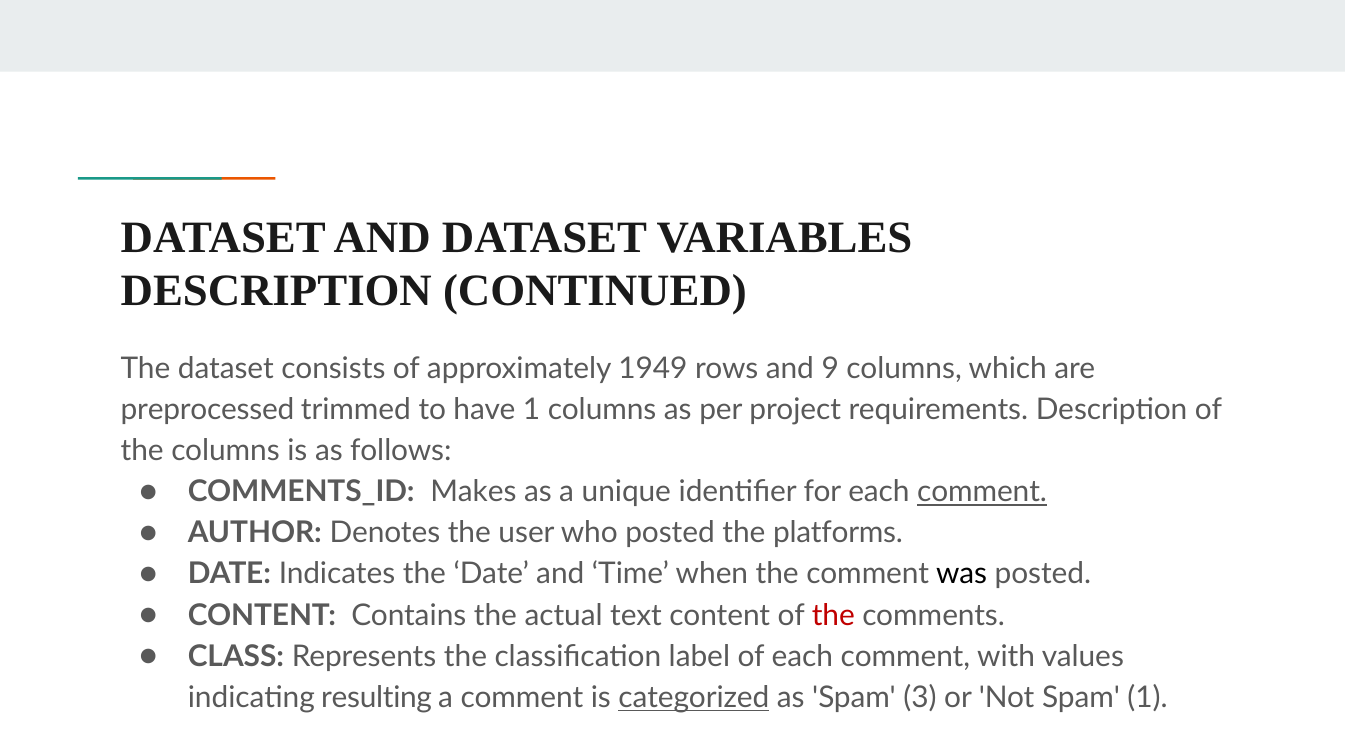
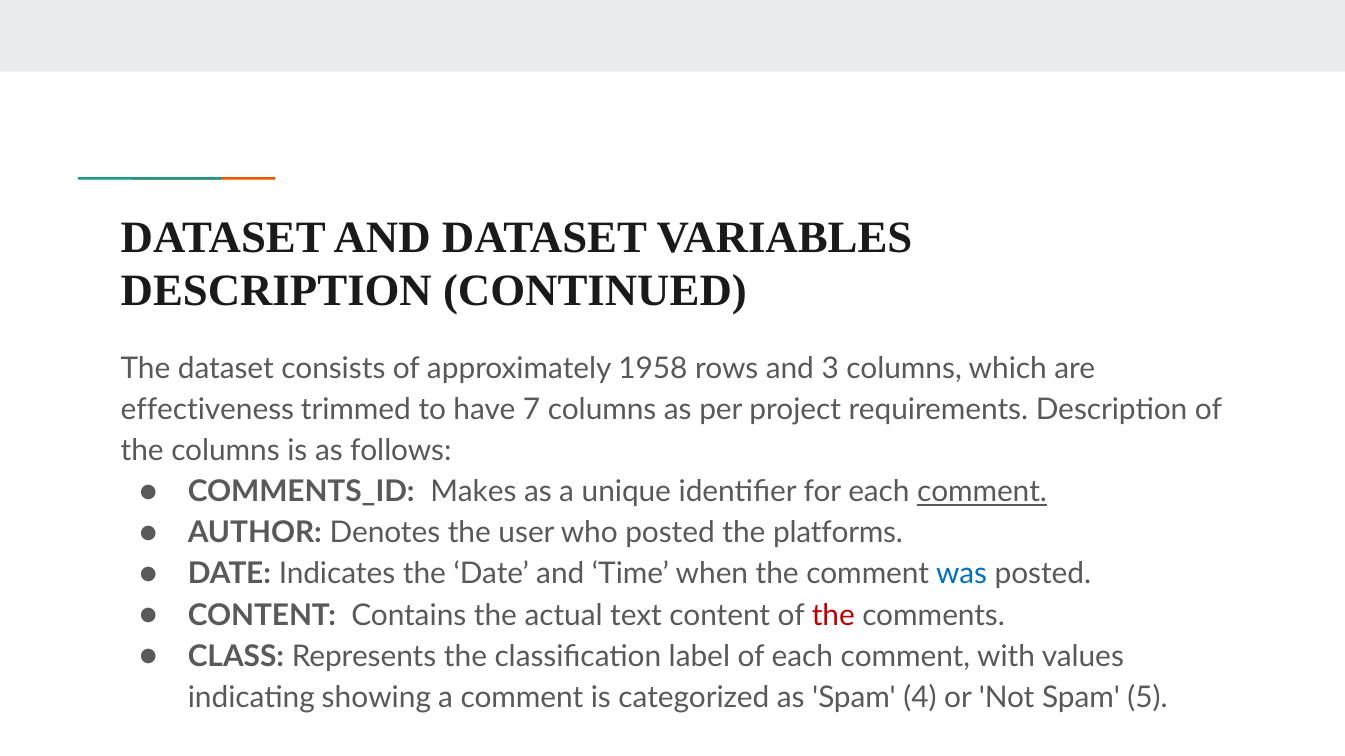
1949: 1949 -> 1958
9: 9 -> 3
preprocessed: preprocessed -> effectiveness
have 1: 1 -> 7
was colour: black -> blue
resulting: resulting -> showing
categorized underline: present -> none
3: 3 -> 4
Spam 1: 1 -> 5
